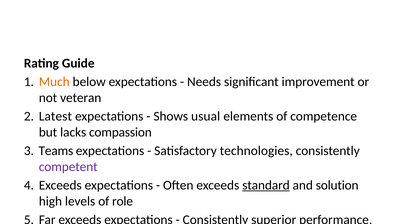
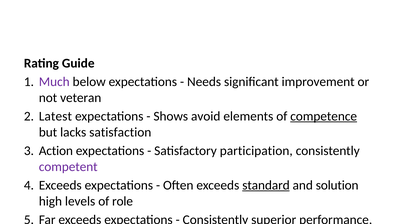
Much colour: orange -> purple
usual: usual -> avoid
competence underline: none -> present
compassion: compassion -> satisfaction
Teams: Teams -> Action
technologies: technologies -> participation
